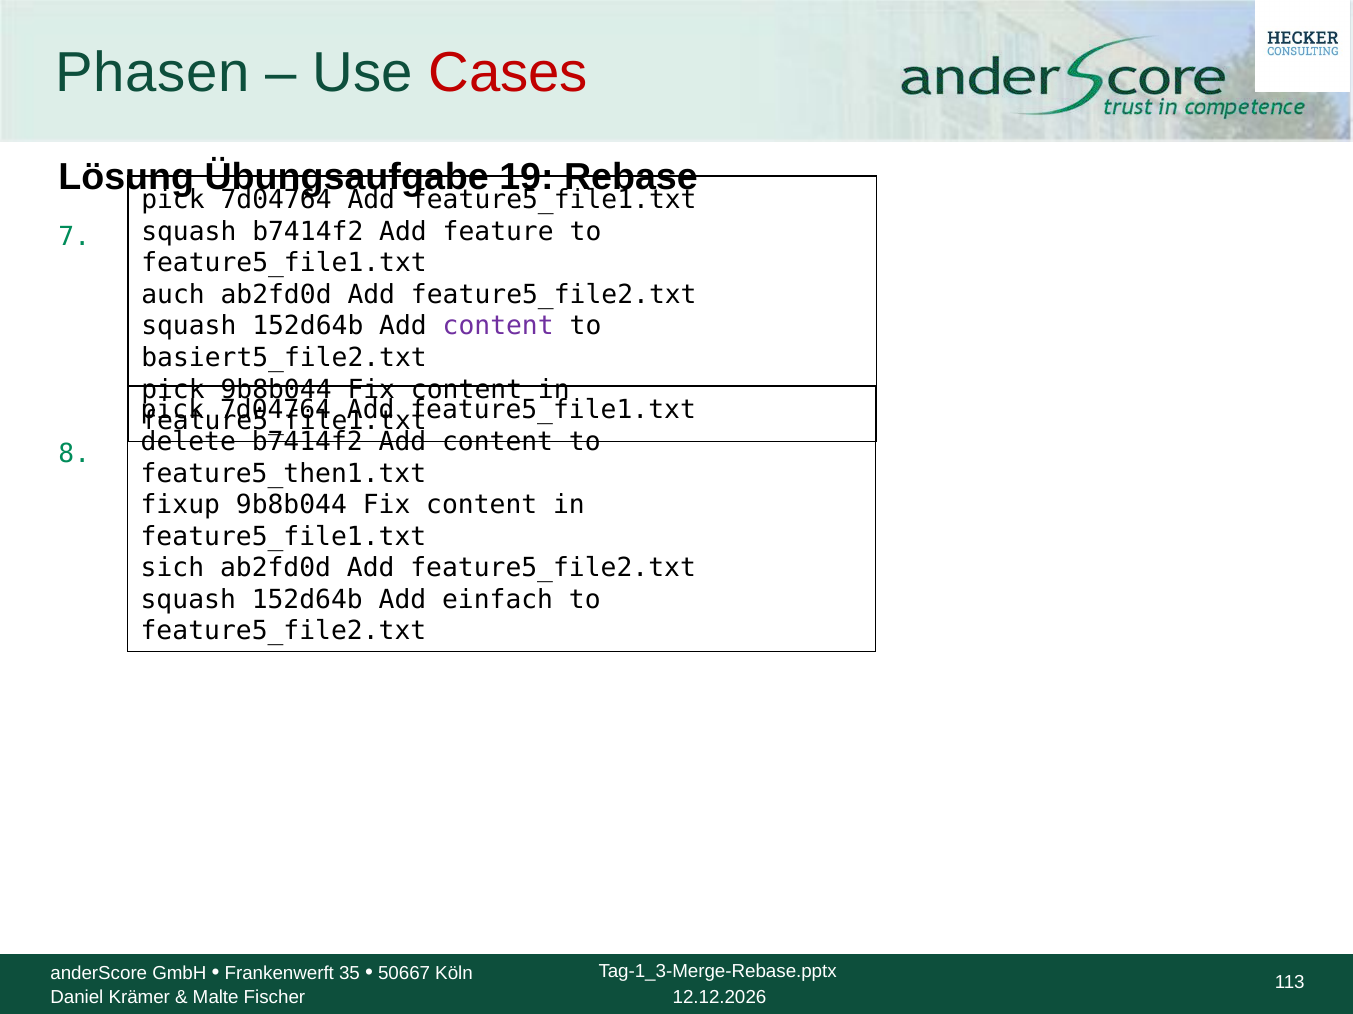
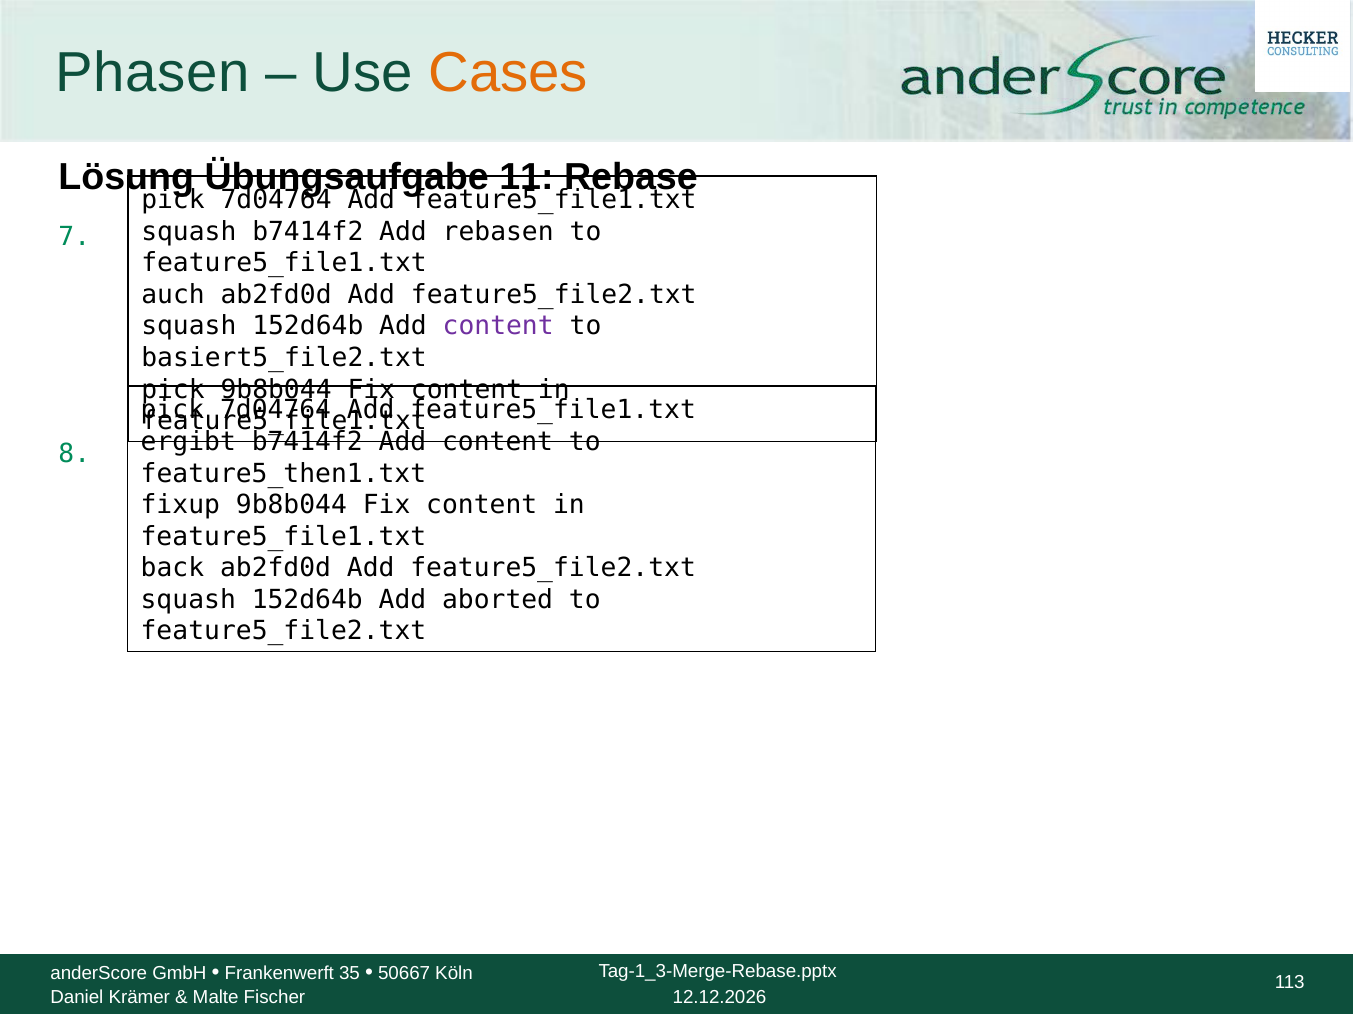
Cases colour: red -> orange
19: 19 -> 11
feature: feature -> rebasen
delete: delete -> ergibt
sich: sich -> back
einfach: einfach -> aborted
